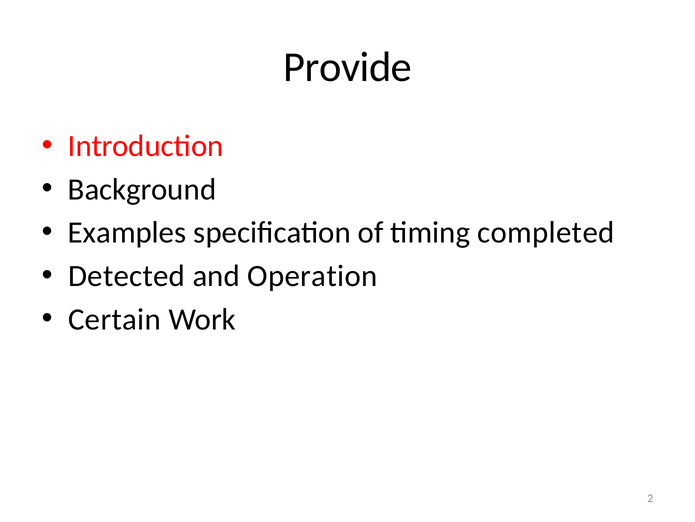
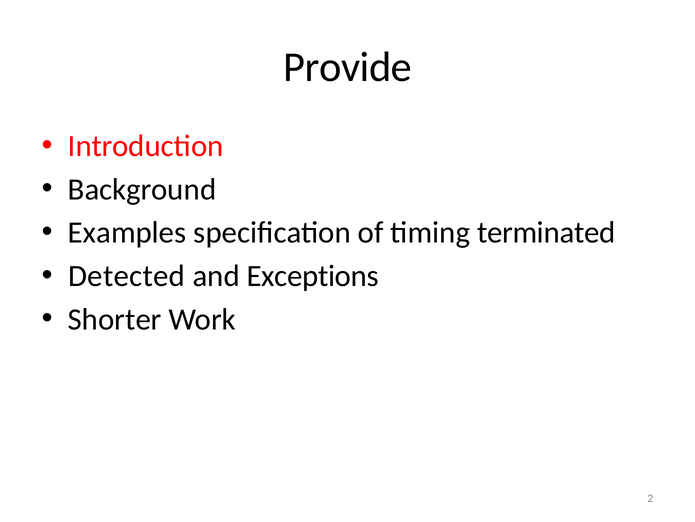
completed: completed -> terminated
Operation: Operation -> Exceptions
Certain: Certain -> Shorter
